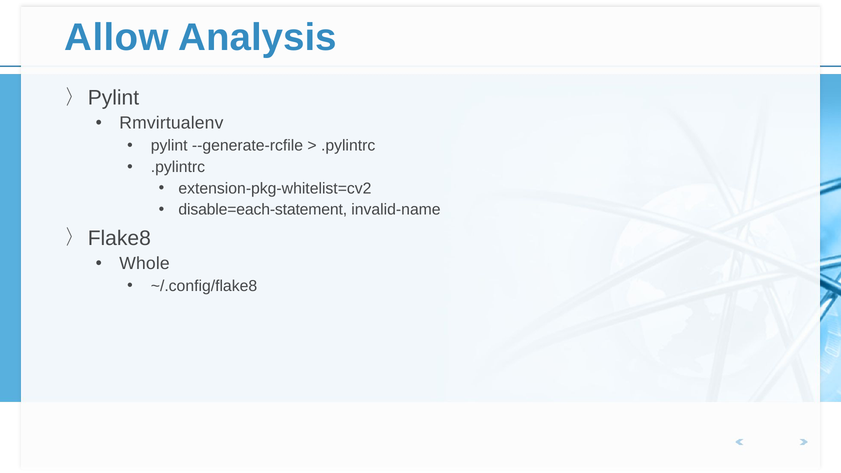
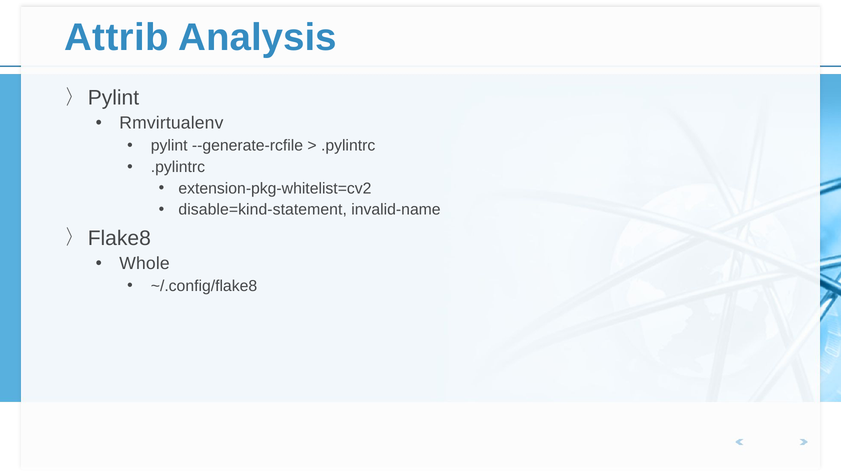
Allow: Allow -> Attrib
disable=each-statement: disable=each-statement -> disable=kind-statement
